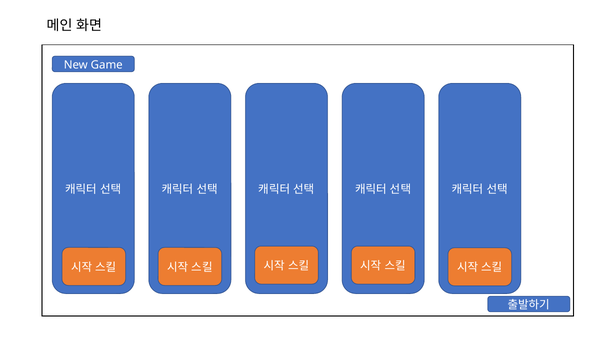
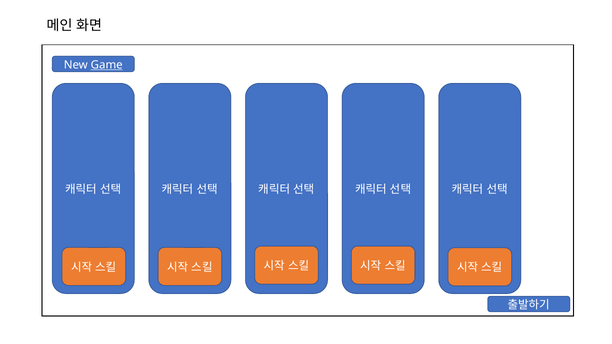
Game underline: none -> present
